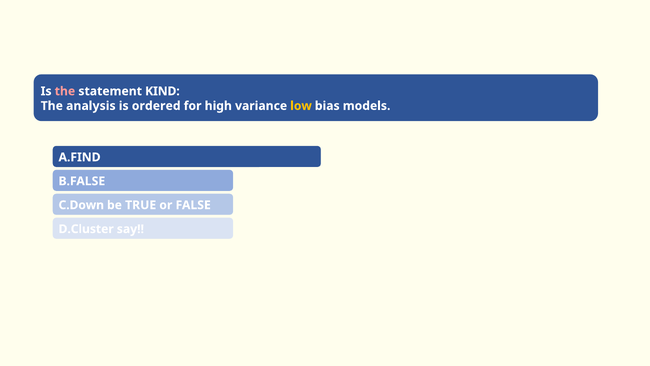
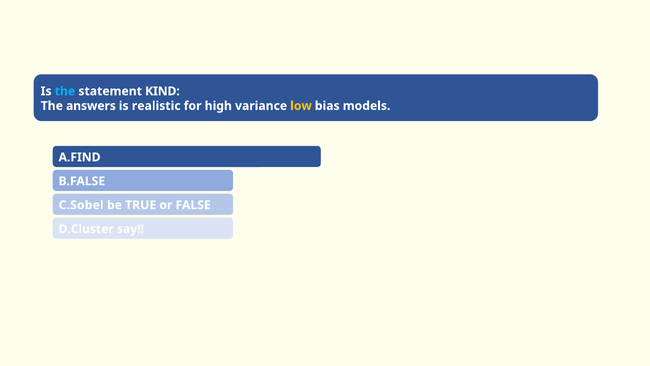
the at (65, 91) colour: pink -> light blue
analysis: analysis -> answers
ordered: ordered -> realistic
C.Down: C.Down -> C.Sobel
